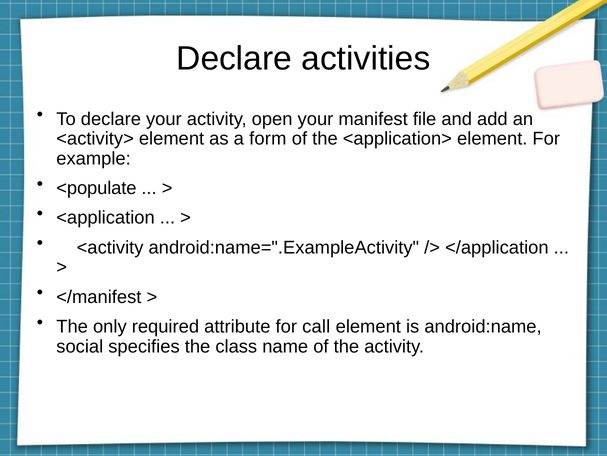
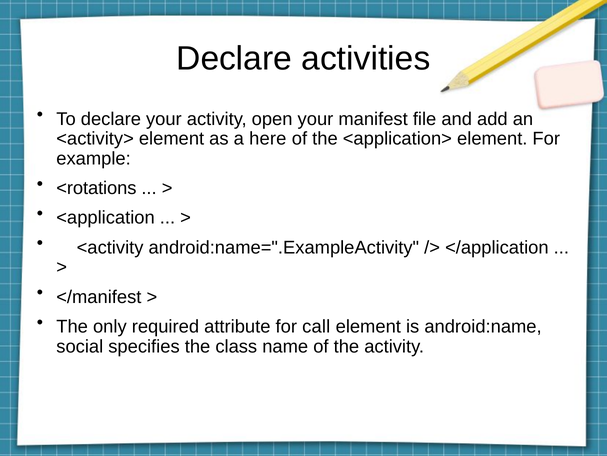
form: form -> here
<populate: <populate -> <rotations
